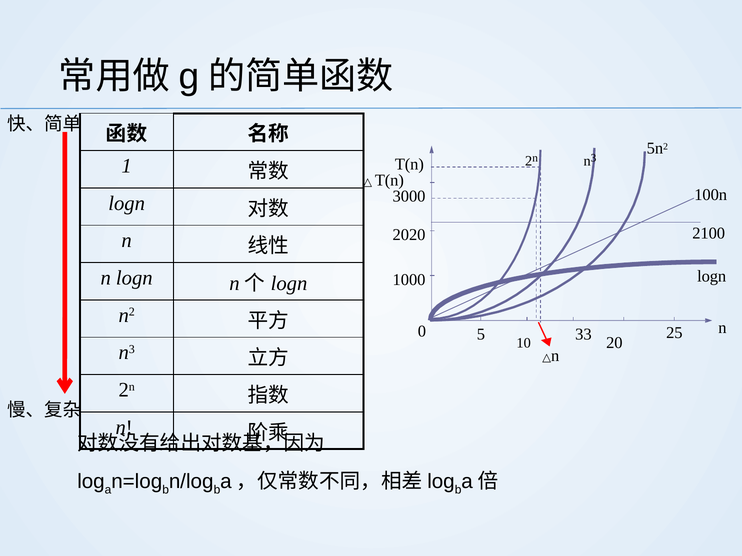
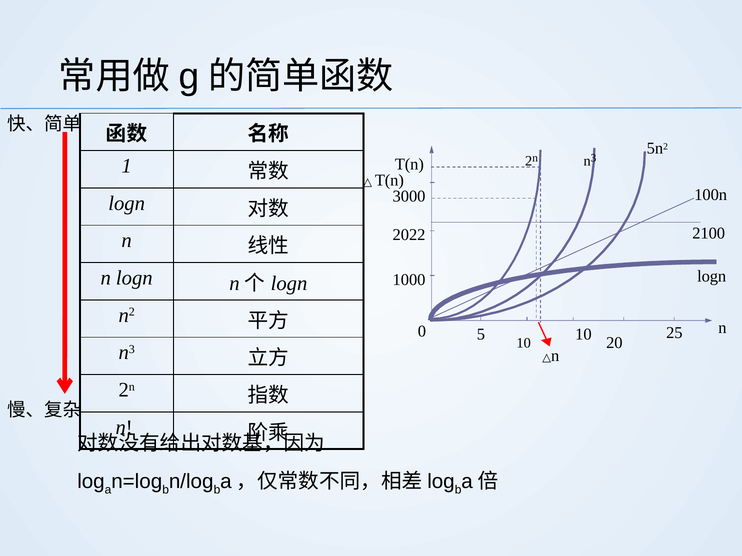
2020: 2020 -> 2022
5 33: 33 -> 10
